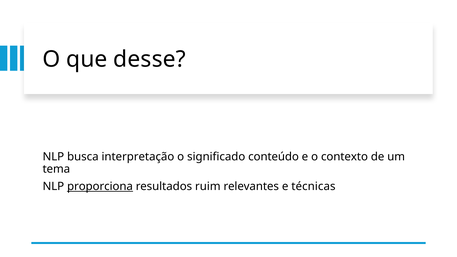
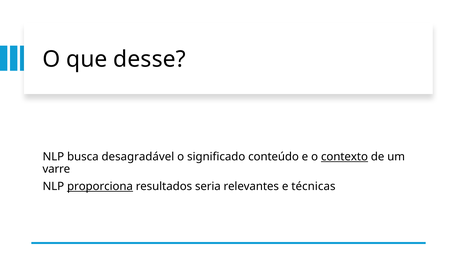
interpretação: interpretação -> desagradável
contexto underline: none -> present
tema: tema -> varre
ruim: ruim -> seria
